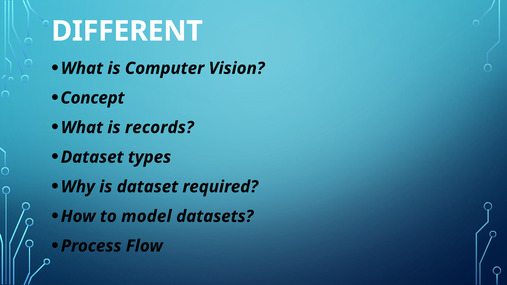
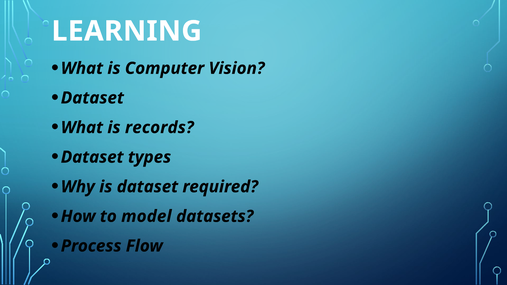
DIFFERENT: DIFFERENT -> LEARNING
Concept at (92, 98): Concept -> Dataset
